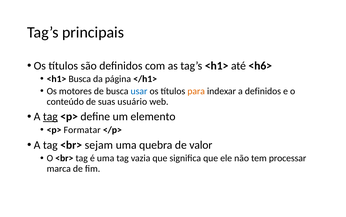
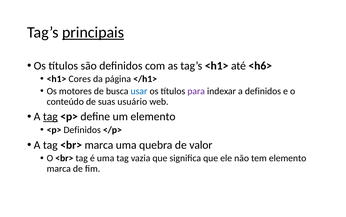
principais underline: none -> present
<h1> Busca: Busca -> Cores
para colour: orange -> purple
<p> Formatar: Formatar -> Definidos
<br> sejam: sejam -> marca
tem processar: processar -> elemento
